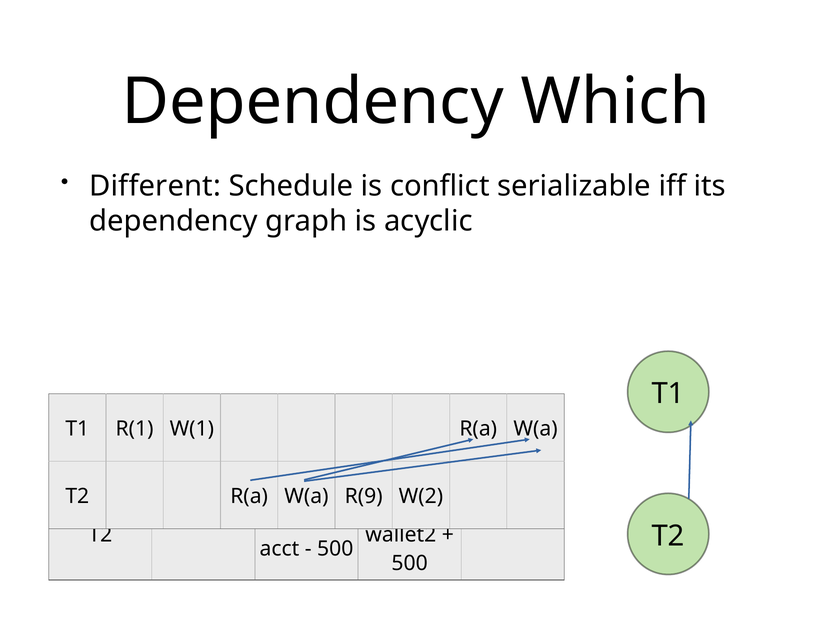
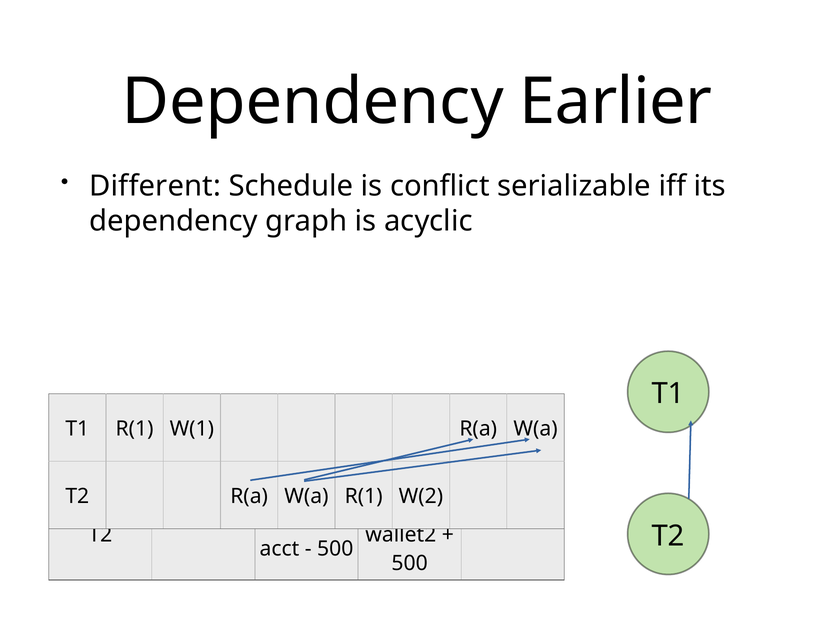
Which: Which -> Earlier
W(a R(9: R(9 -> R(1
